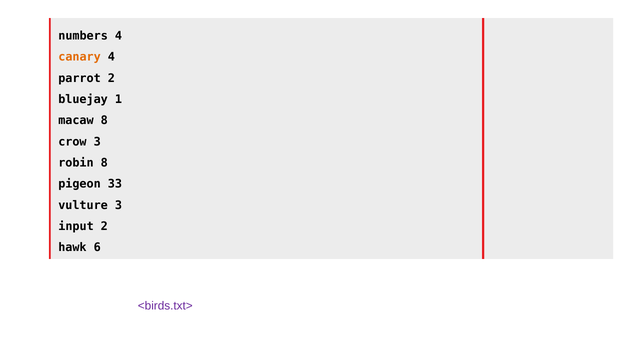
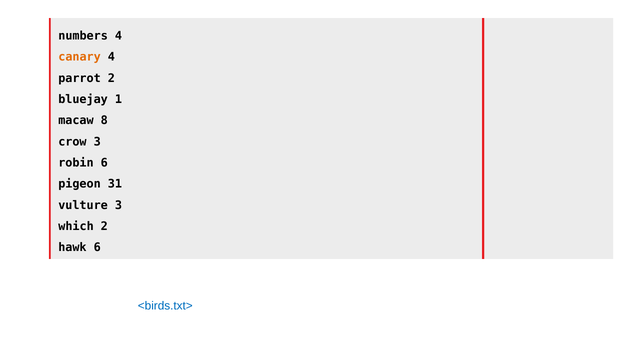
robin 8: 8 -> 6
33: 33 -> 31
input: input -> which
<birds.txt> colour: purple -> blue
